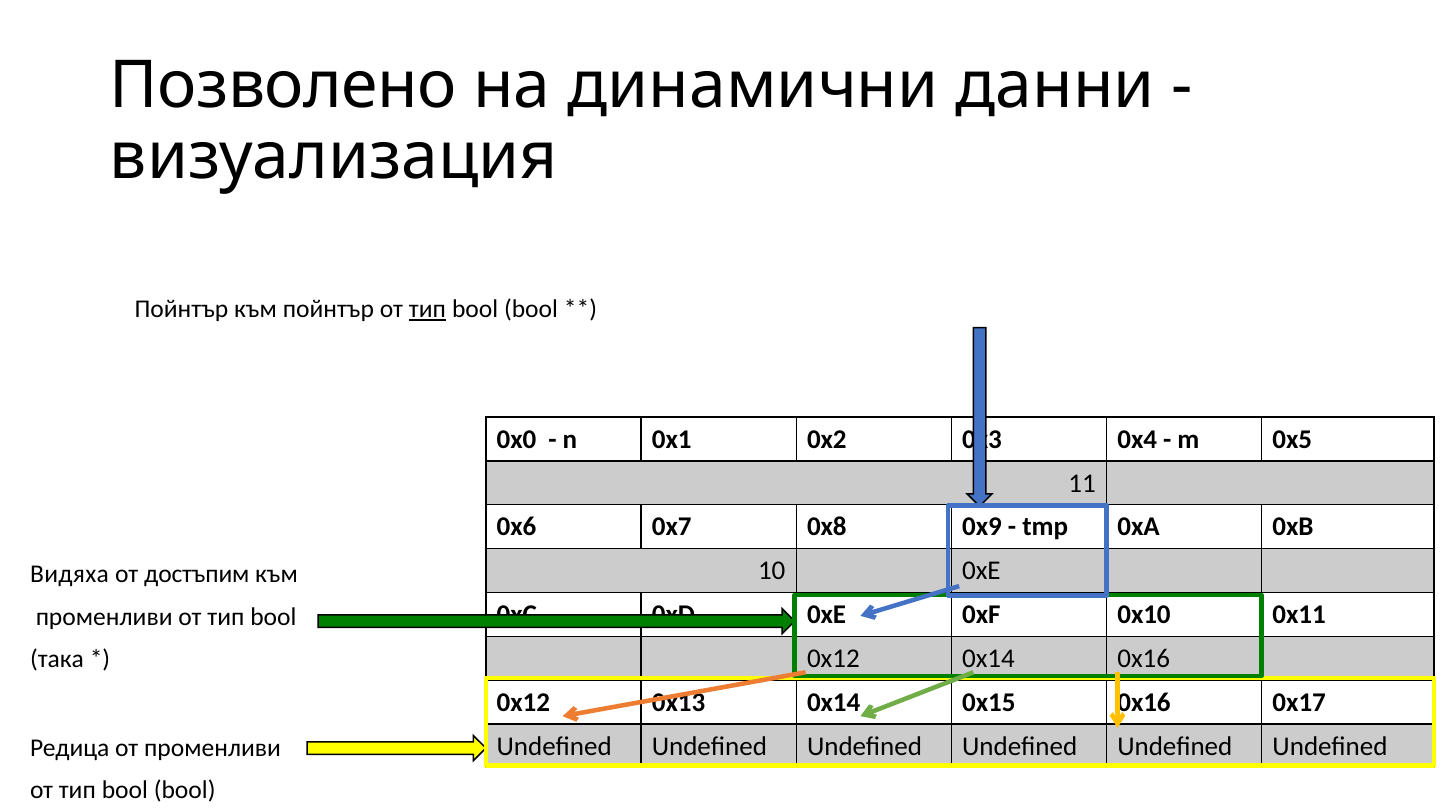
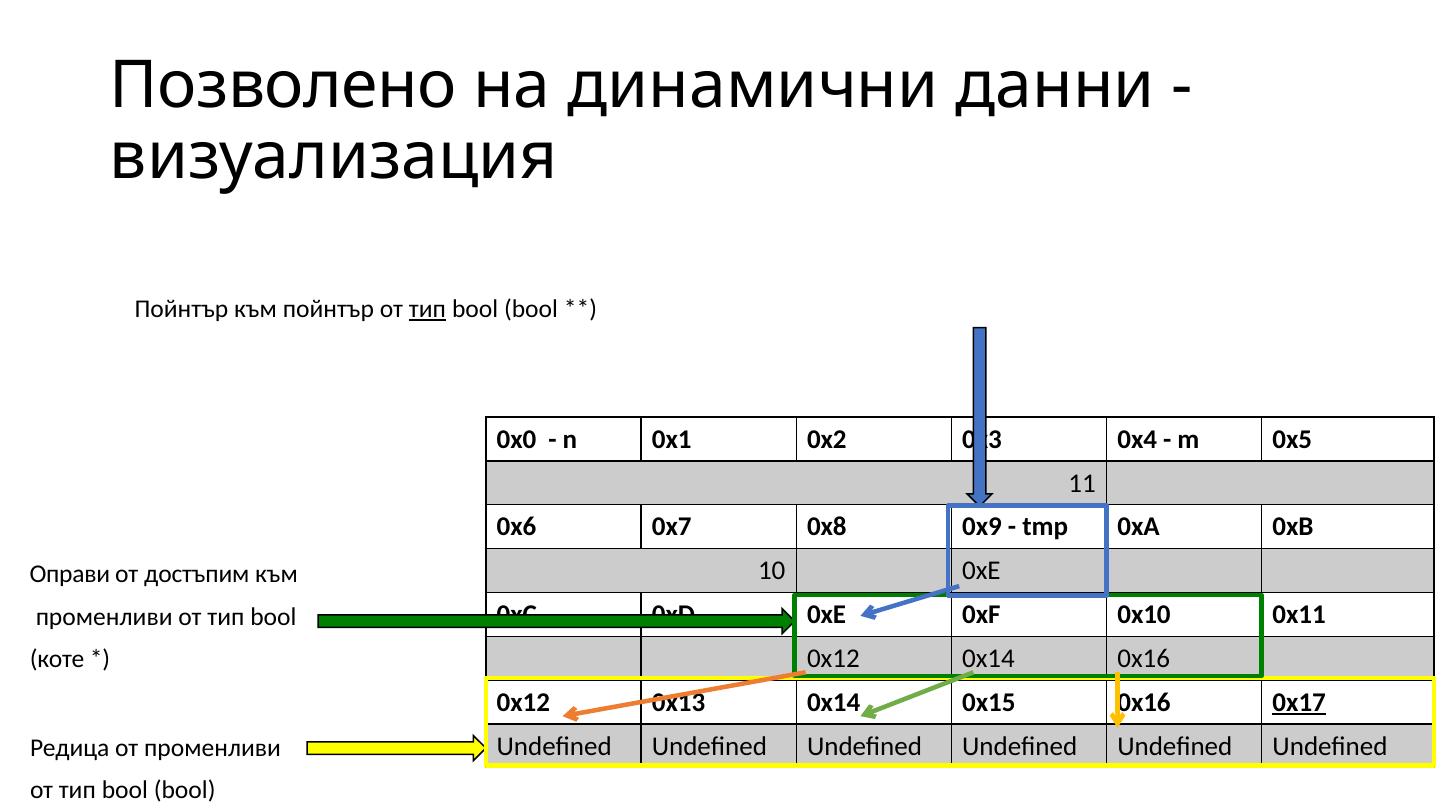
Видяха: Видяха -> Оправи
така: така -> коте
0x17 underline: none -> present
